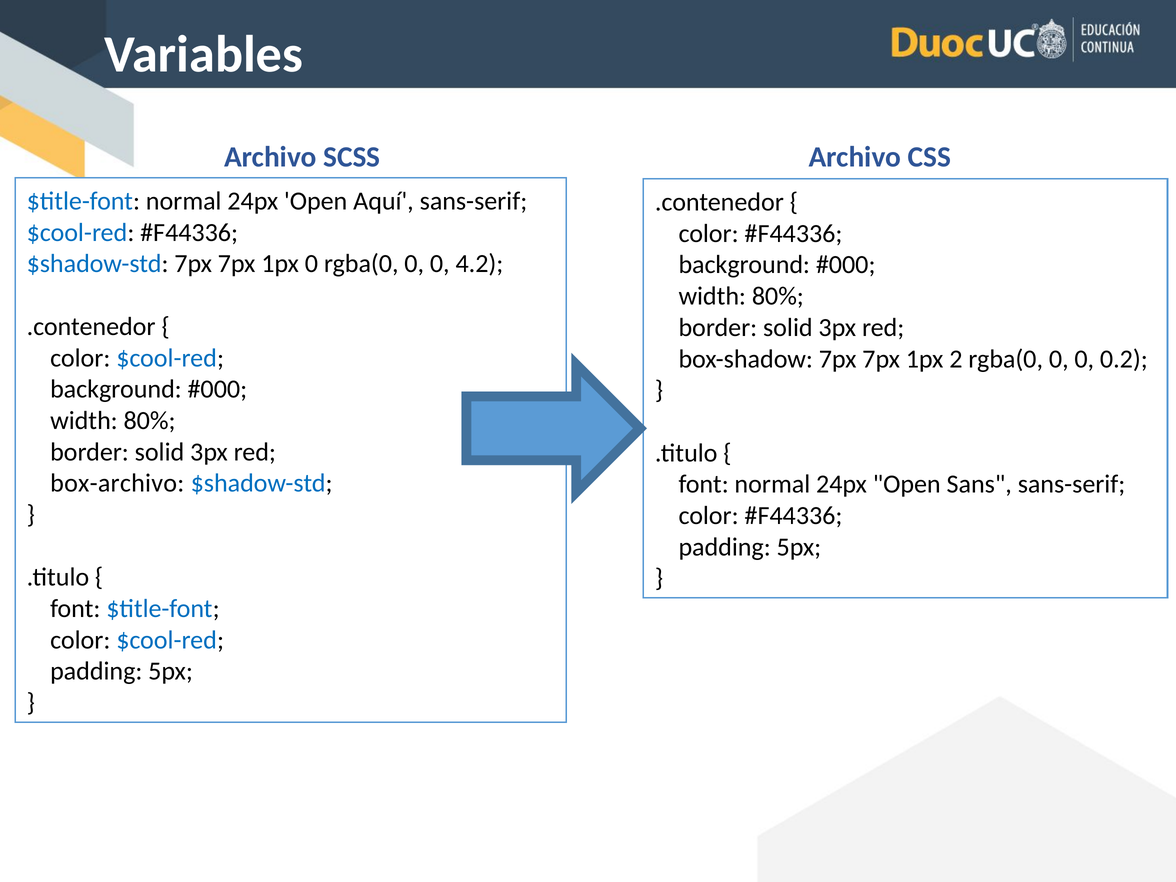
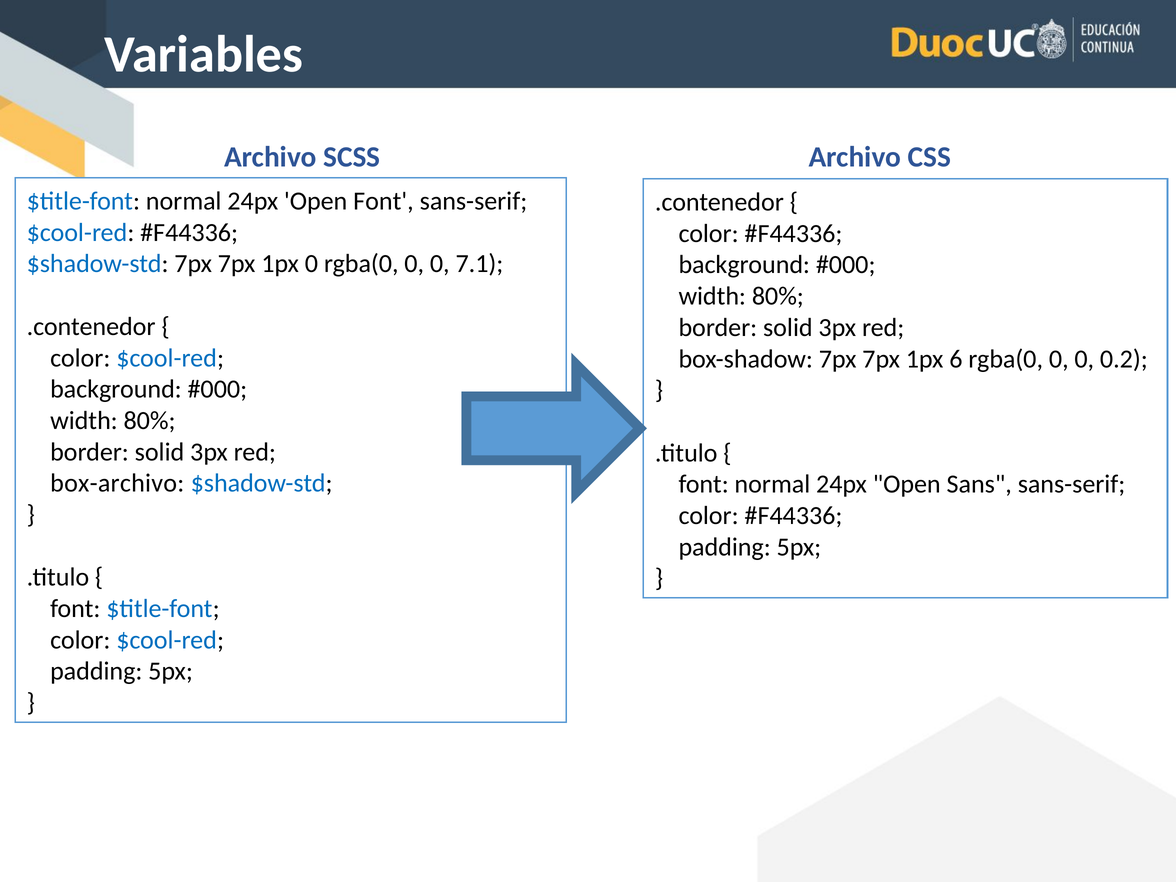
Open Aquí: Aquí -> Font
4.2: 4.2 -> 7.1
2: 2 -> 6
